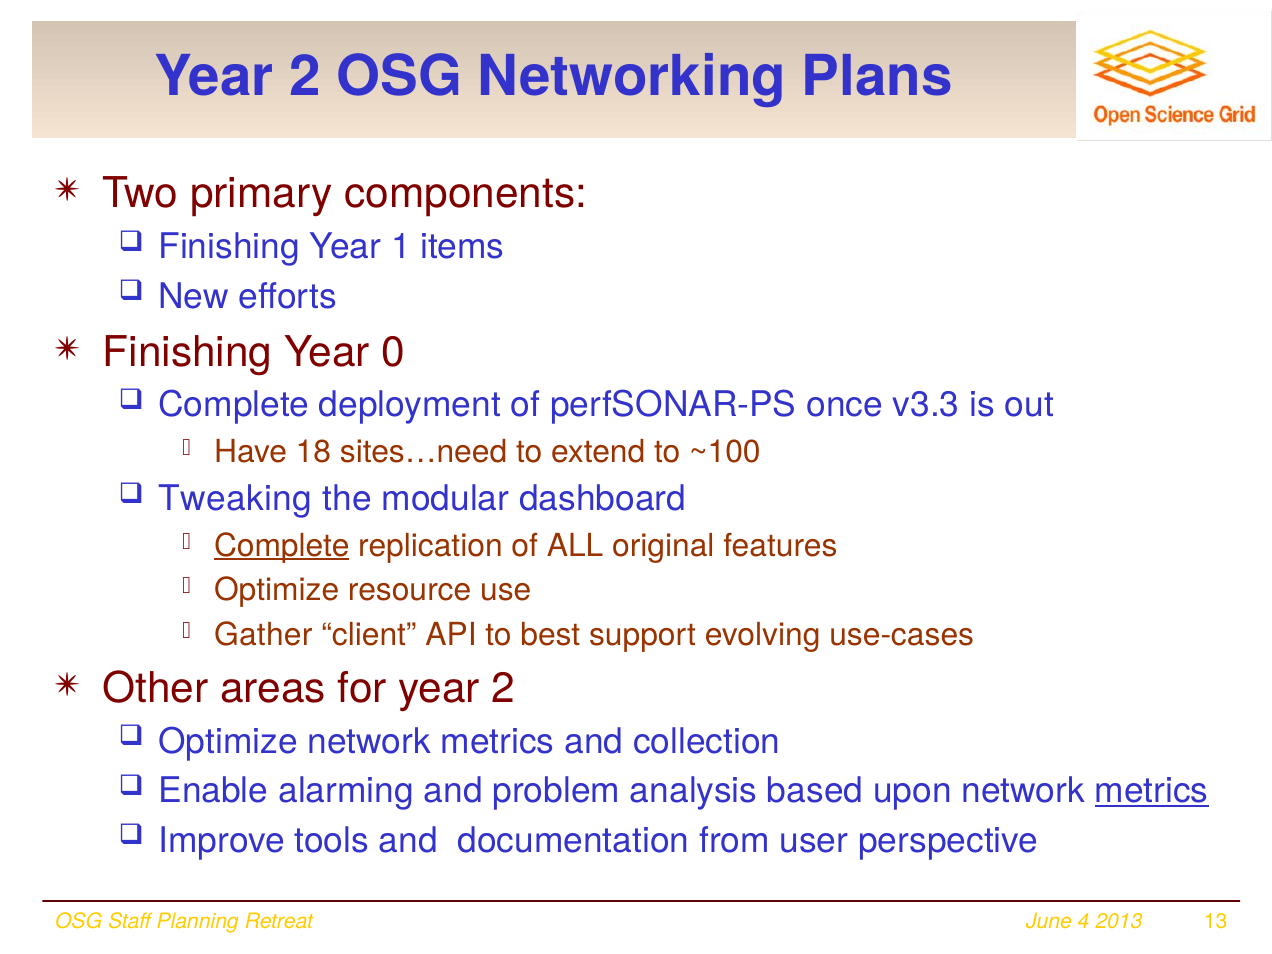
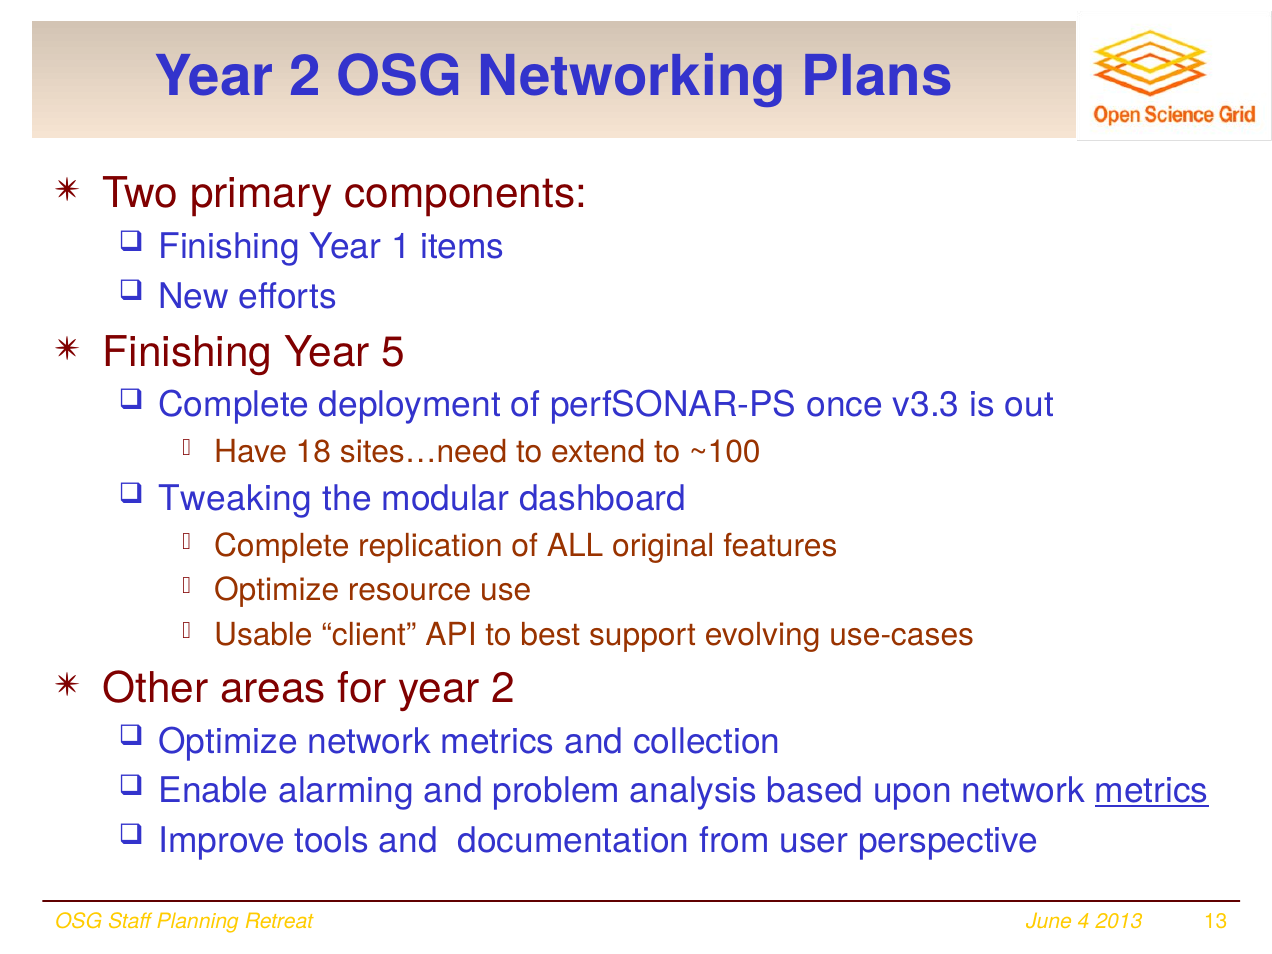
0: 0 -> 5
Complete at (282, 546) underline: present -> none
Gather: Gather -> Usable
